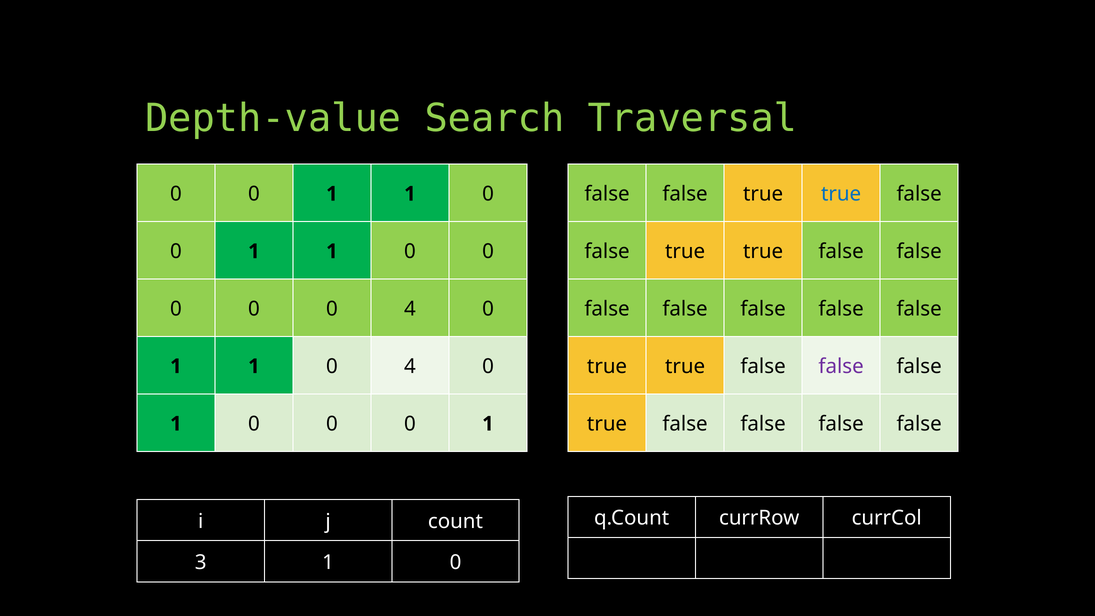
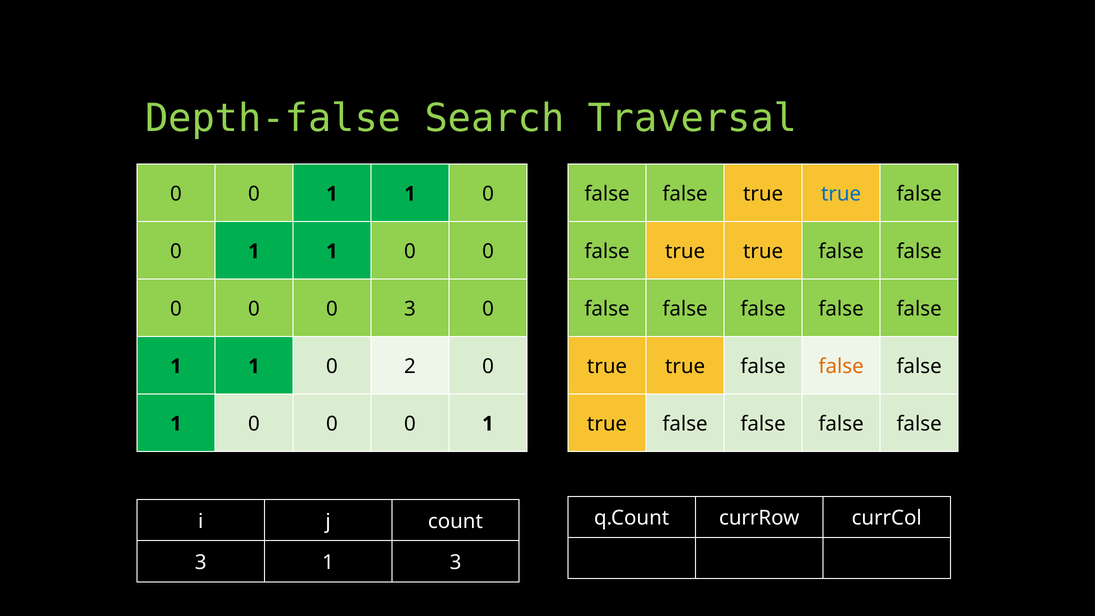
Depth-value: Depth-value -> Depth-false
0 0 4: 4 -> 3
false at (841, 366) colour: purple -> orange
1 0 4: 4 -> 2
3 1 0: 0 -> 3
